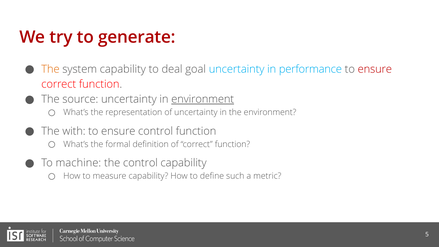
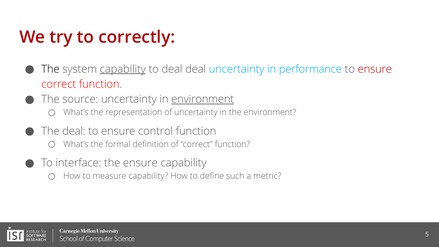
generate: generate -> correctly
The at (50, 69) colour: orange -> black
capability at (123, 69) underline: none -> present
deal goal: goal -> deal
The with: with -> deal
machine: machine -> interface
the control: control -> ensure
